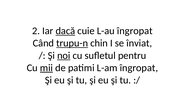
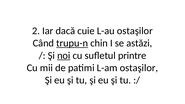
dacă underline: present -> none
L-au îngropat: îngropat -> ostaşilor
înviat: înviat -> astăzi
pentru: pentru -> printre
mii underline: present -> none
L-am îngropat: îngropat -> ostaşilor
